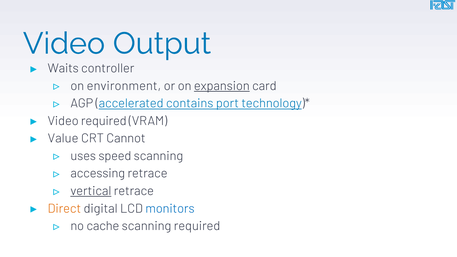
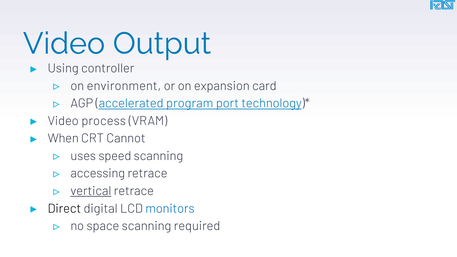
Waits: Waits -> Using
expansion underline: present -> none
contains: contains -> program
Video required: required -> process
Value: Value -> When
Direct colour: orange -> black
cache: cache -> space
